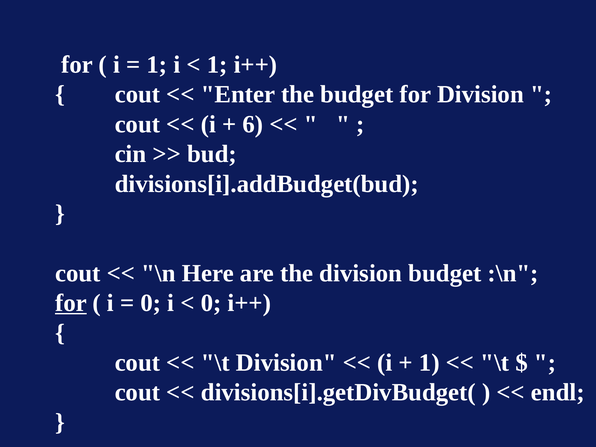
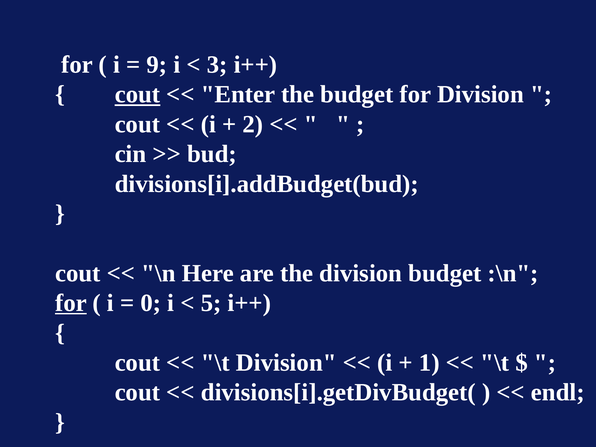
1 at (157, 65): 1 -> 9
1 at (217, 65): 1 -> 3
cout at (137, 94) underline: none -> present
6: 6 -> 2
0 at (211, 303): 0 -> 5
